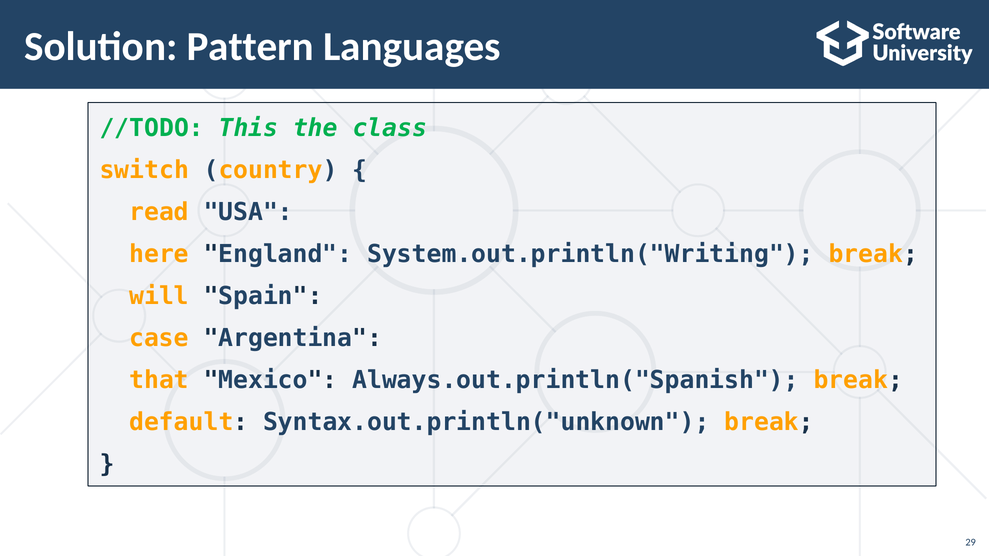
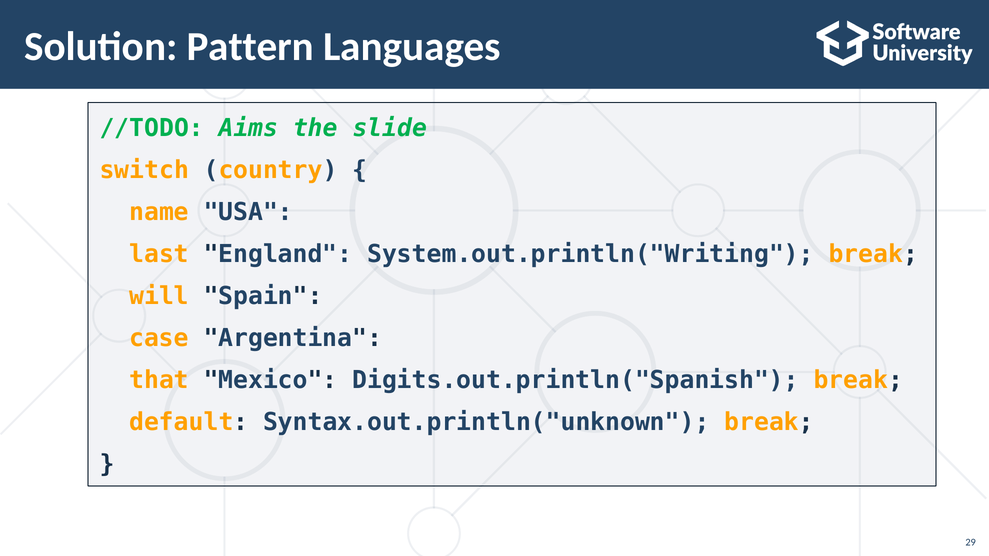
This: This -> Aims
class: class -> slide
read: read -> name
here: here -> last
Always.out.println("Spanish: Always.out.println("Spanish -> Digits.out.println("Spanish
